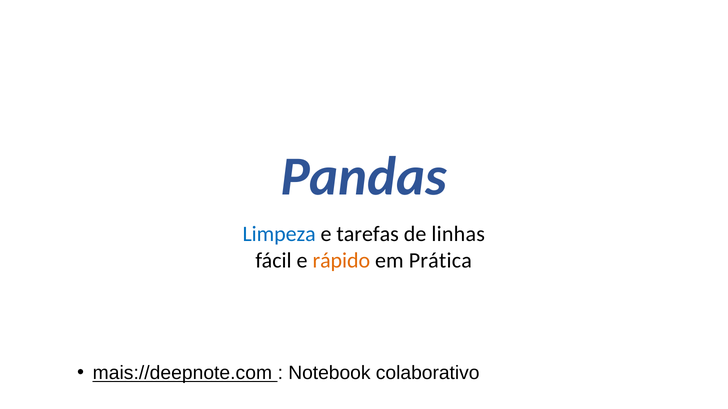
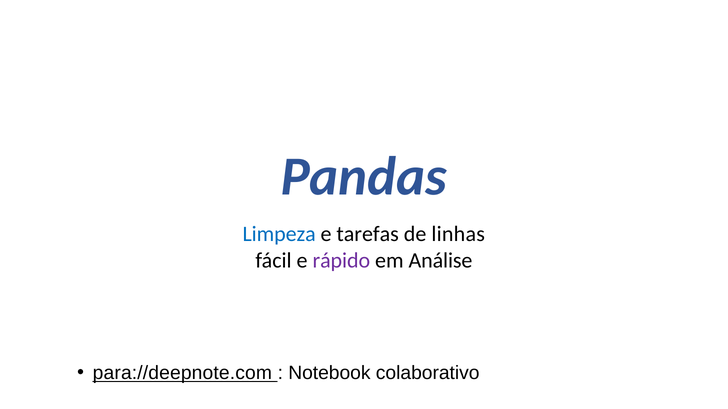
rápido colour: orange -> purple
Prática: Prática -> Análise
mais://deepnote.com: mais://deepnote.com -> para://deepnote.com
